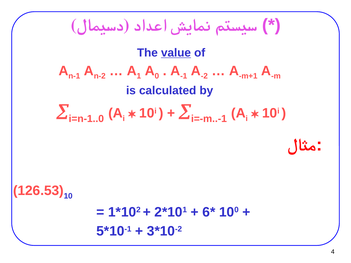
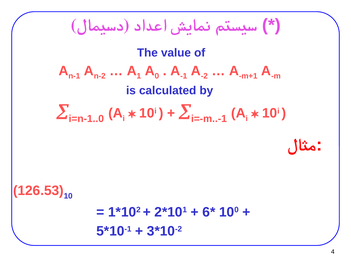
value underline: present -> none
